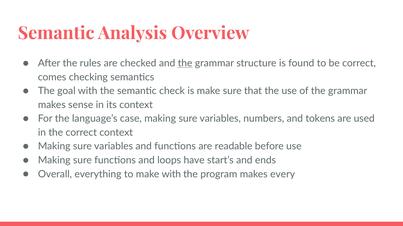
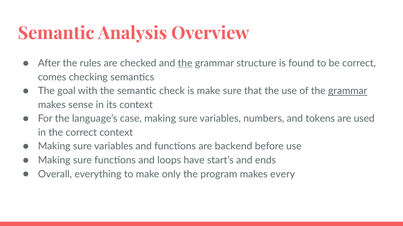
grammar at (348, 91) underline: none -> present
readable: readable -> backend
make with: with -> only
